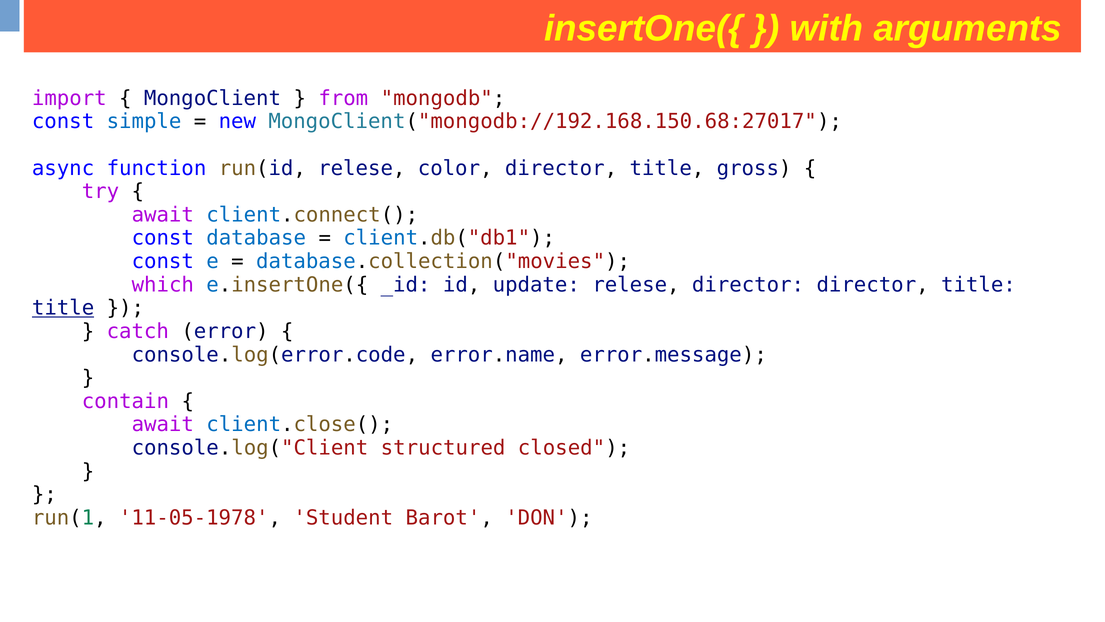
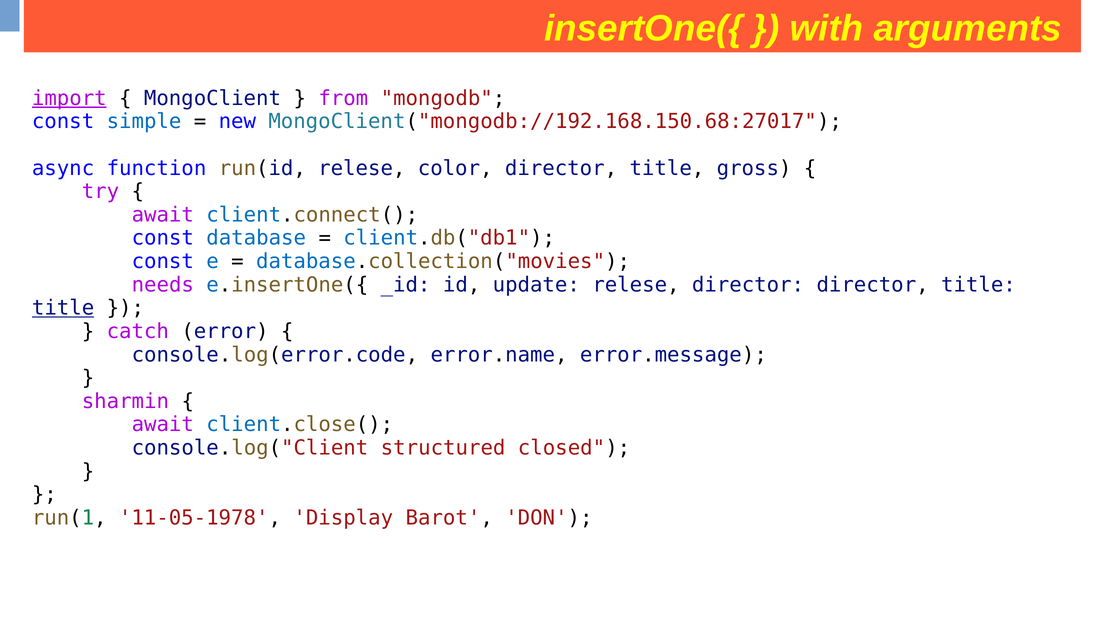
import underline: none -> present
which: which -> needs
contain: contain -> sharmin
Student: Student -> Display
